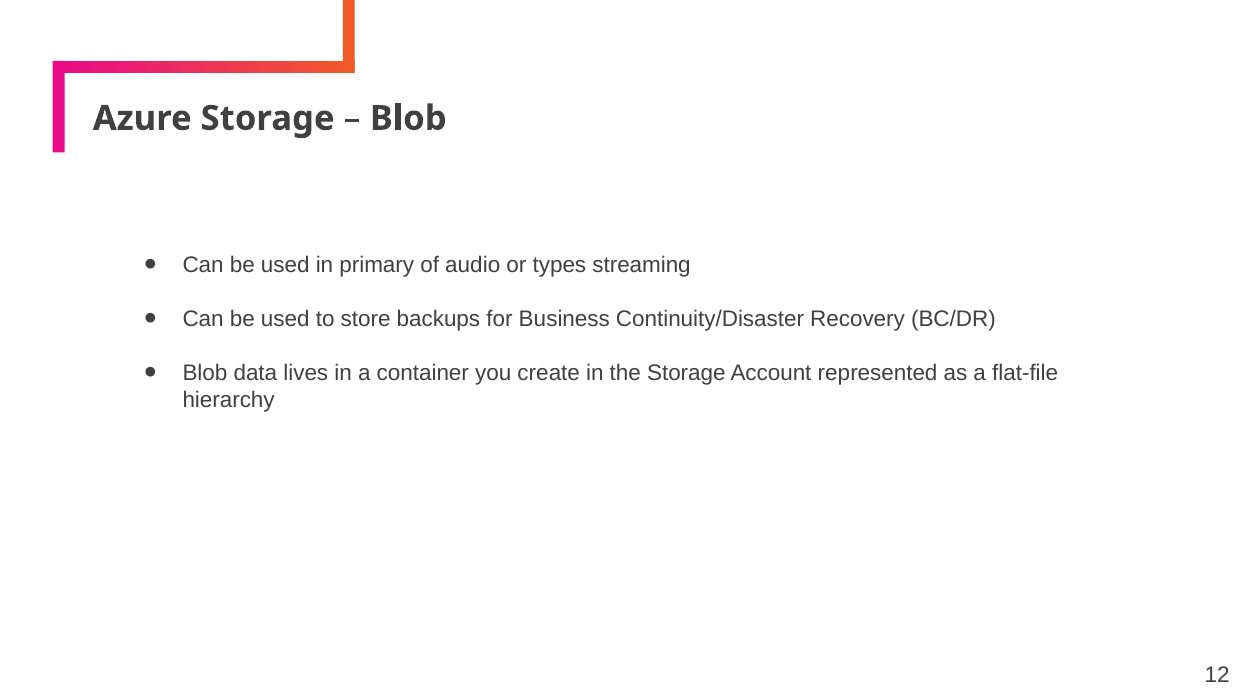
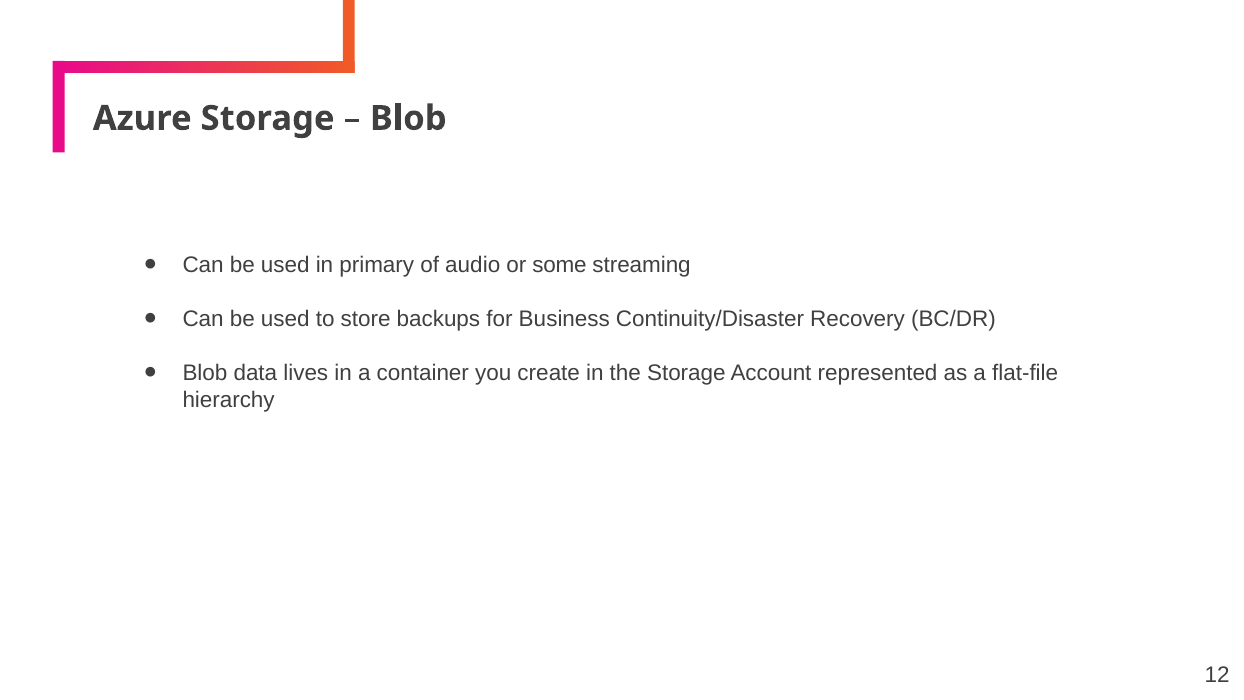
types: types -> some
